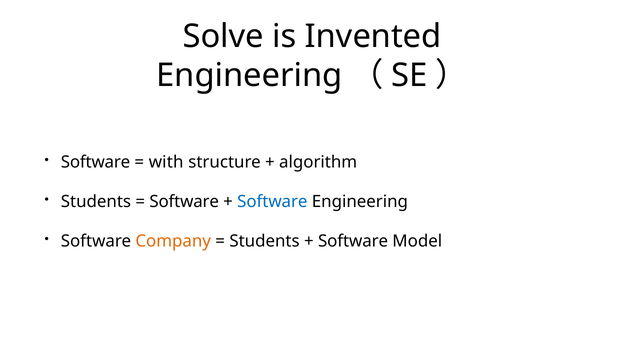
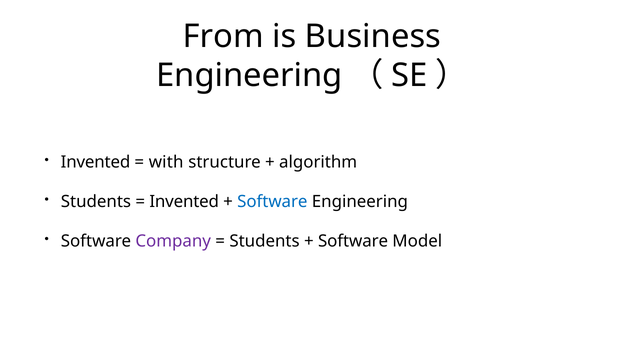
Solve: Solve -> From
Invented: Invented -> Business
Software at (96, 162): Software -> Invented
Software at (184, 202): Software -> Invented
Company colour: orange -> purple
